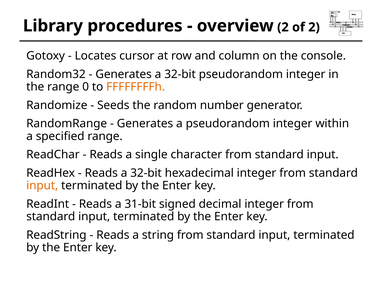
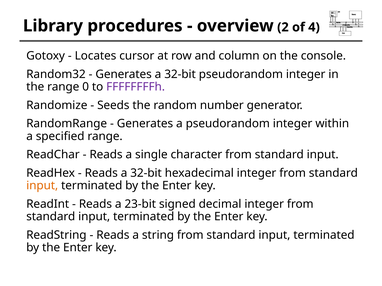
of 2: 2 -> 4
FFFFFFFFh colour: orange -> purple
31-bit: 31-bit -> 23-bit
